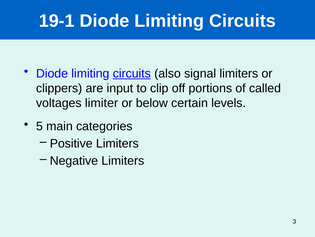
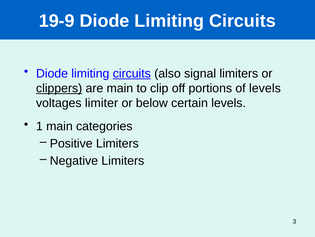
19-1: 19-1 -> 19-9
clippers underline: none -> present
are input: input -> main
of called: called -> levels
5: 5 -> 1
